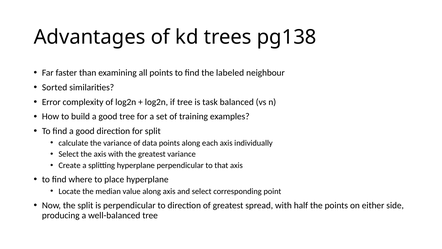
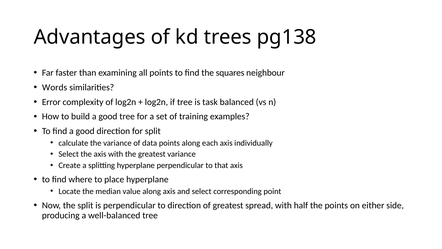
labeled: labeled -> squares
Sorted: Sorted -> Words
